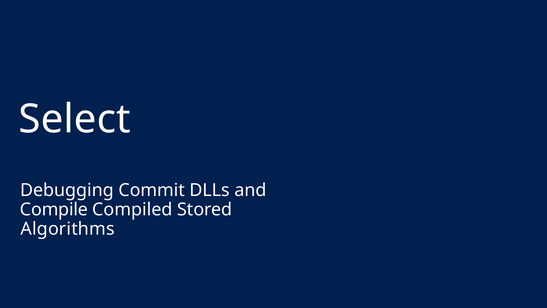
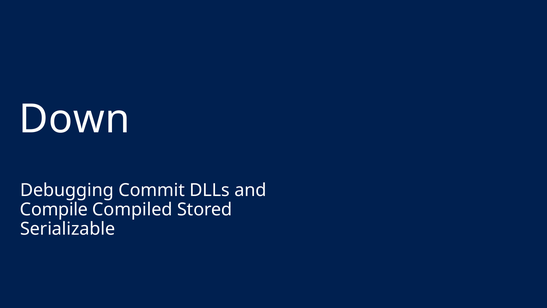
Select: Select -> Down
Algorithms: Algorithms -> Serializable
